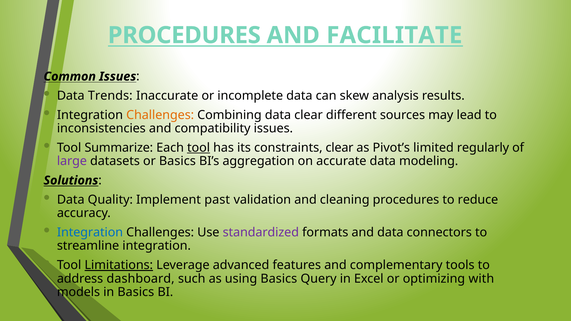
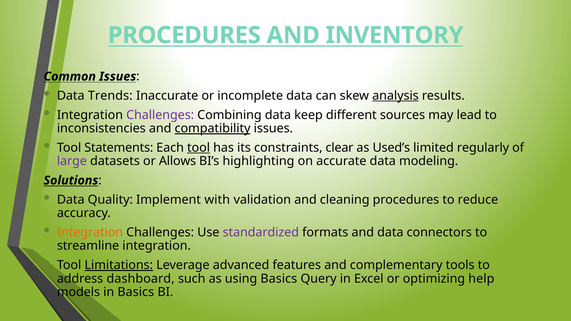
FACILITATE: FACILITATE -> INVENTORY
analysis underline: none -> present
Challenges at (160, 115) colour: orange -> purple
data clear: clear -> keep
compatibility underline: none -> present
Summarize: Summarize -> Statements
Pivot’s: Pivot’s -> Used’s
or Basics: Basics -> Allows
aggregation: aggregation -> highlighting
past: past -> with
Integration at (90, 233) colour: blue -> orange
with: with -> help
